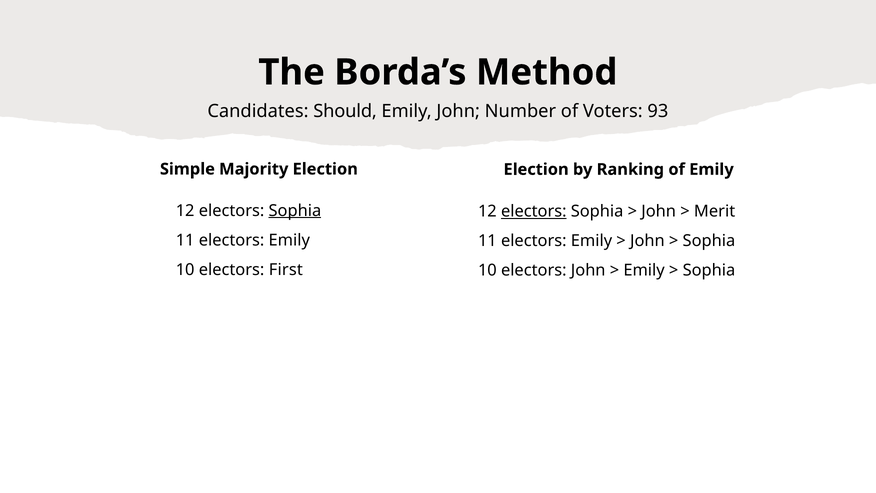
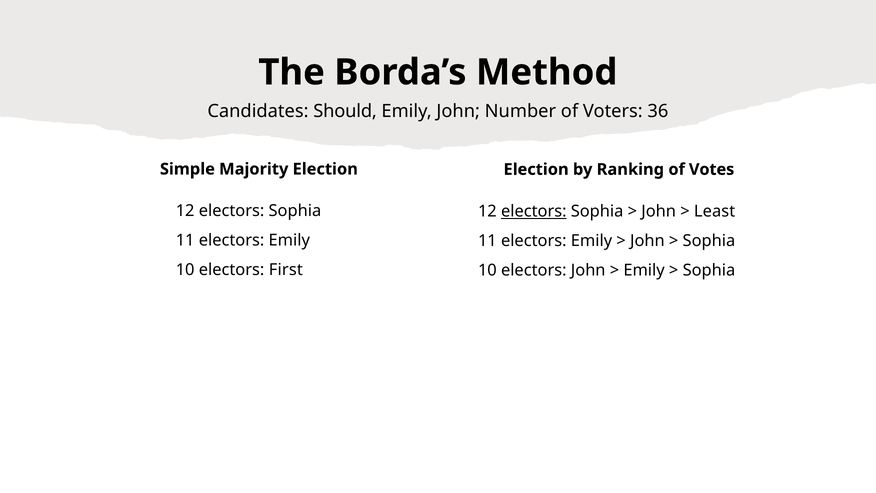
93: 93 -> 36
of Emily: Emily -> Votes
Sophia at (295, 211) underline: present -> none
Merit: Merit -> Least
